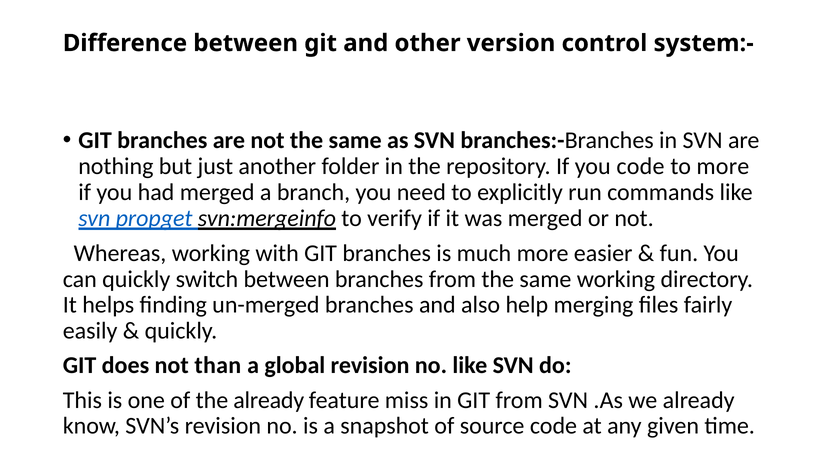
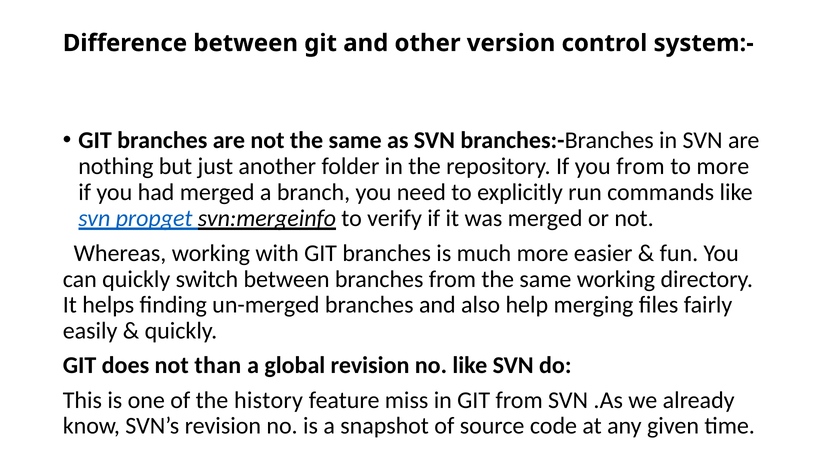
you code: code -> from
the already: already -> history
